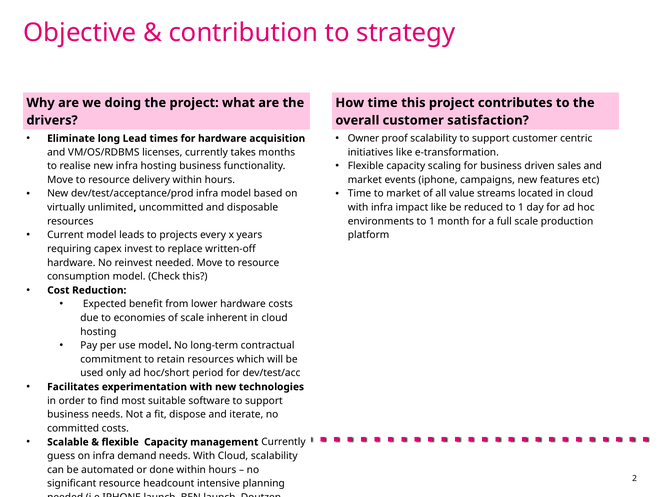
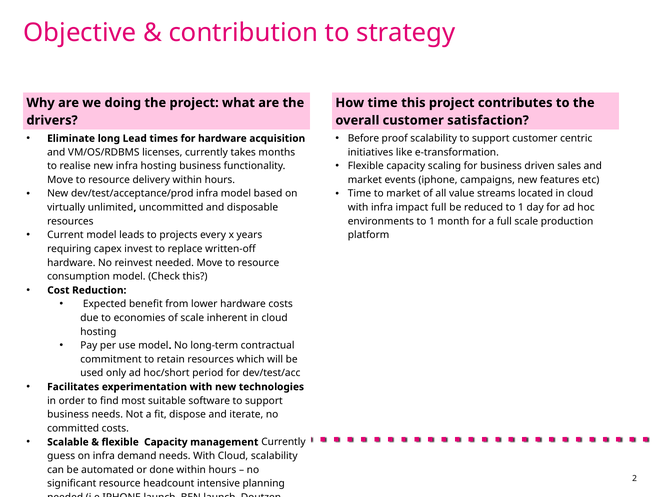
Owner: Owner -> Before
impact like: like -> full
